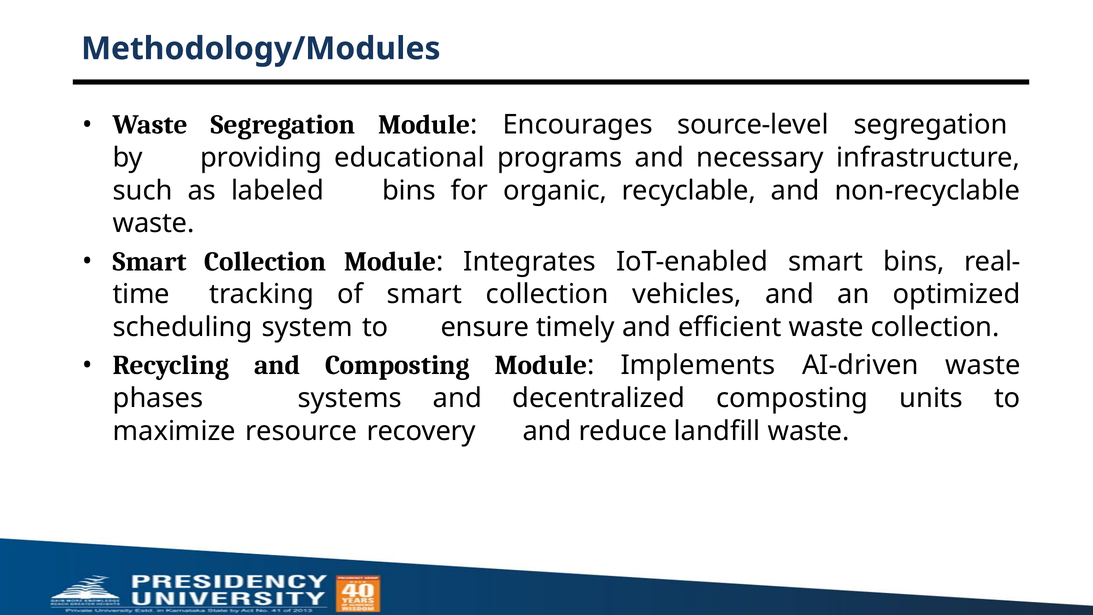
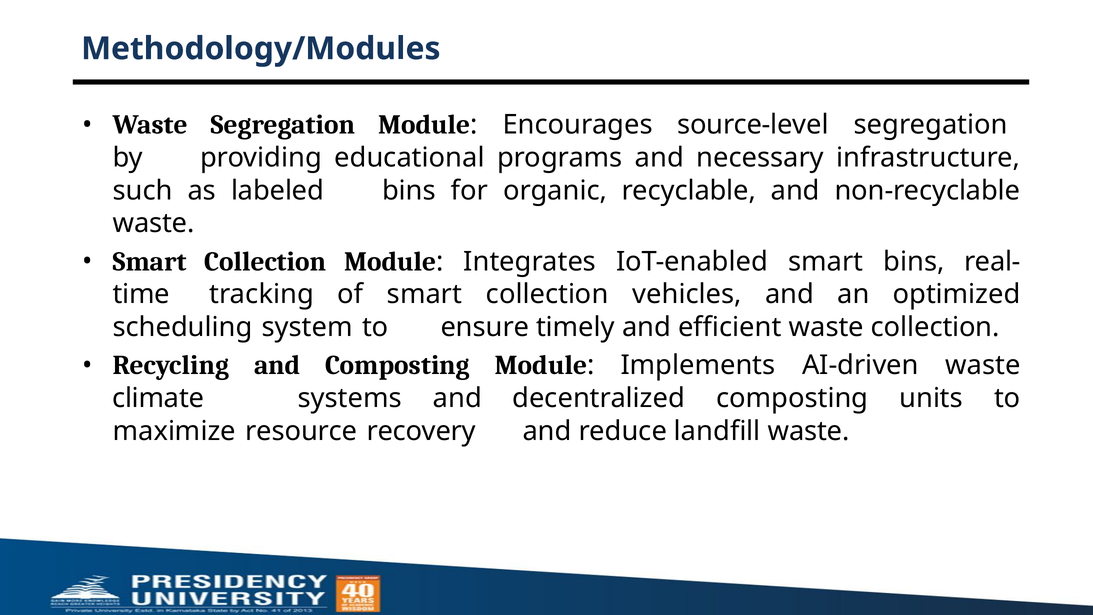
phases: phases -> climate
